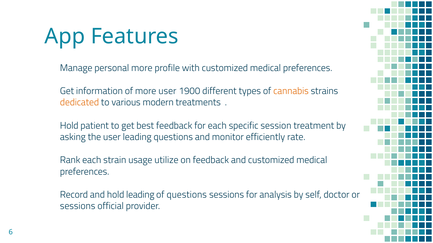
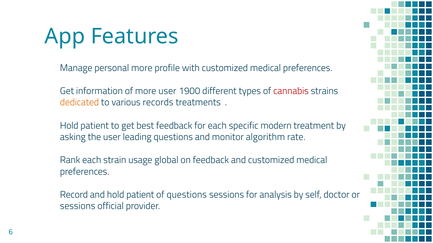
cannabis colour: orange -> red
modern: modern -> records
session: session -> modern
efficiently: efficiently -> algorithm
utilize: utilize -> global
and hold leading: leading -> patient
